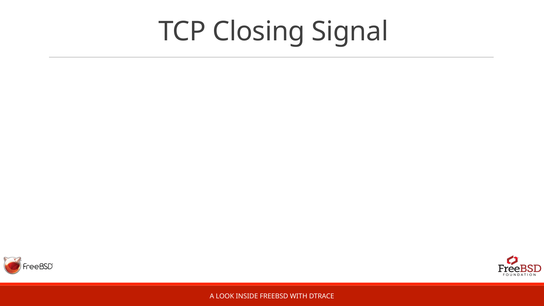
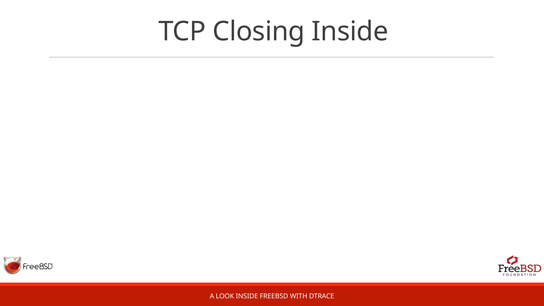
Closing Signal: Signal -> Inside
